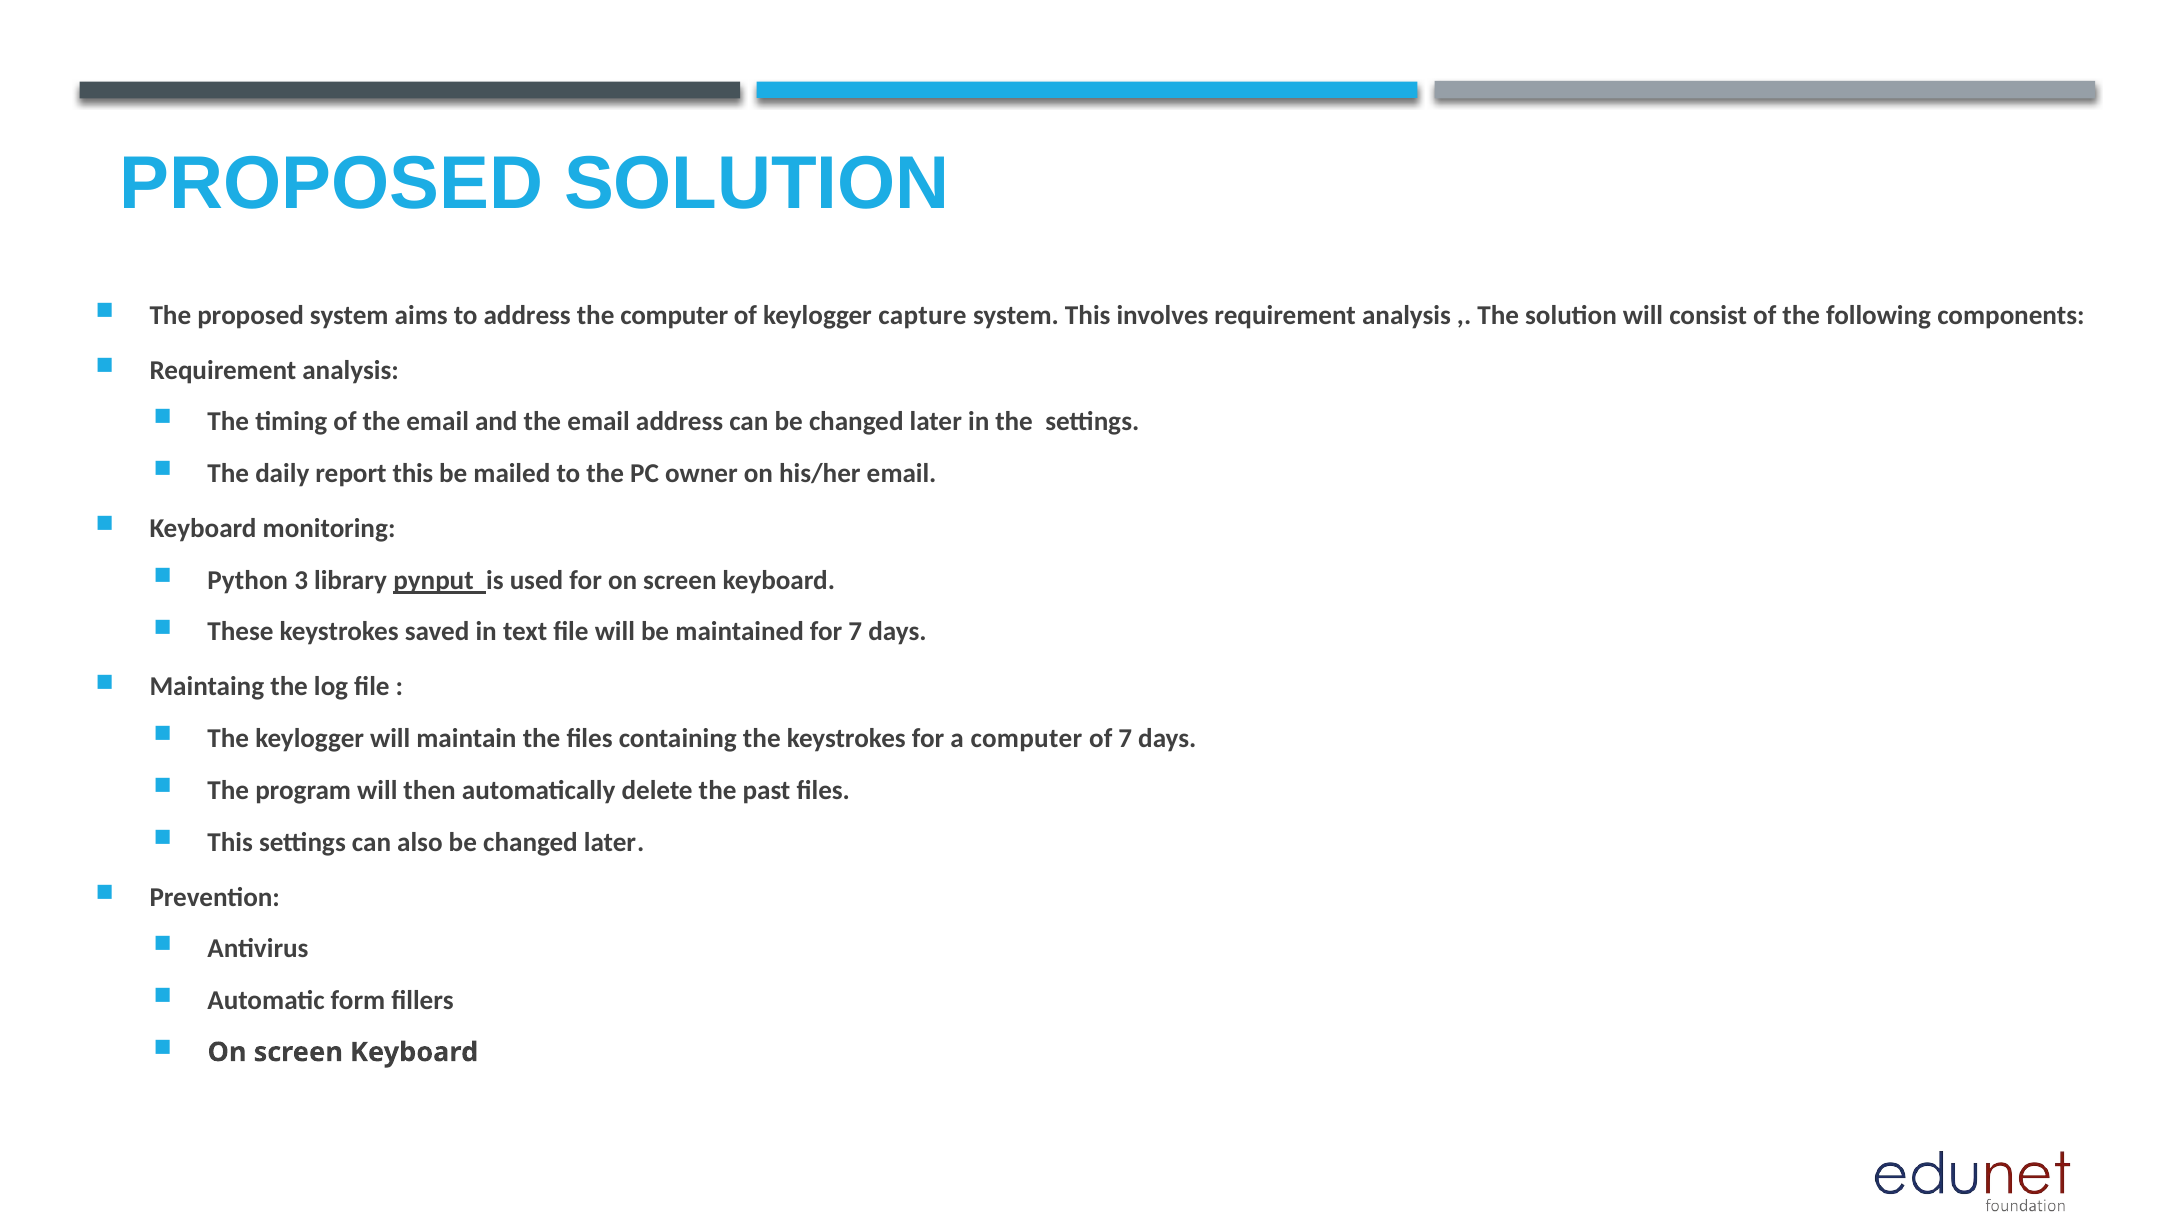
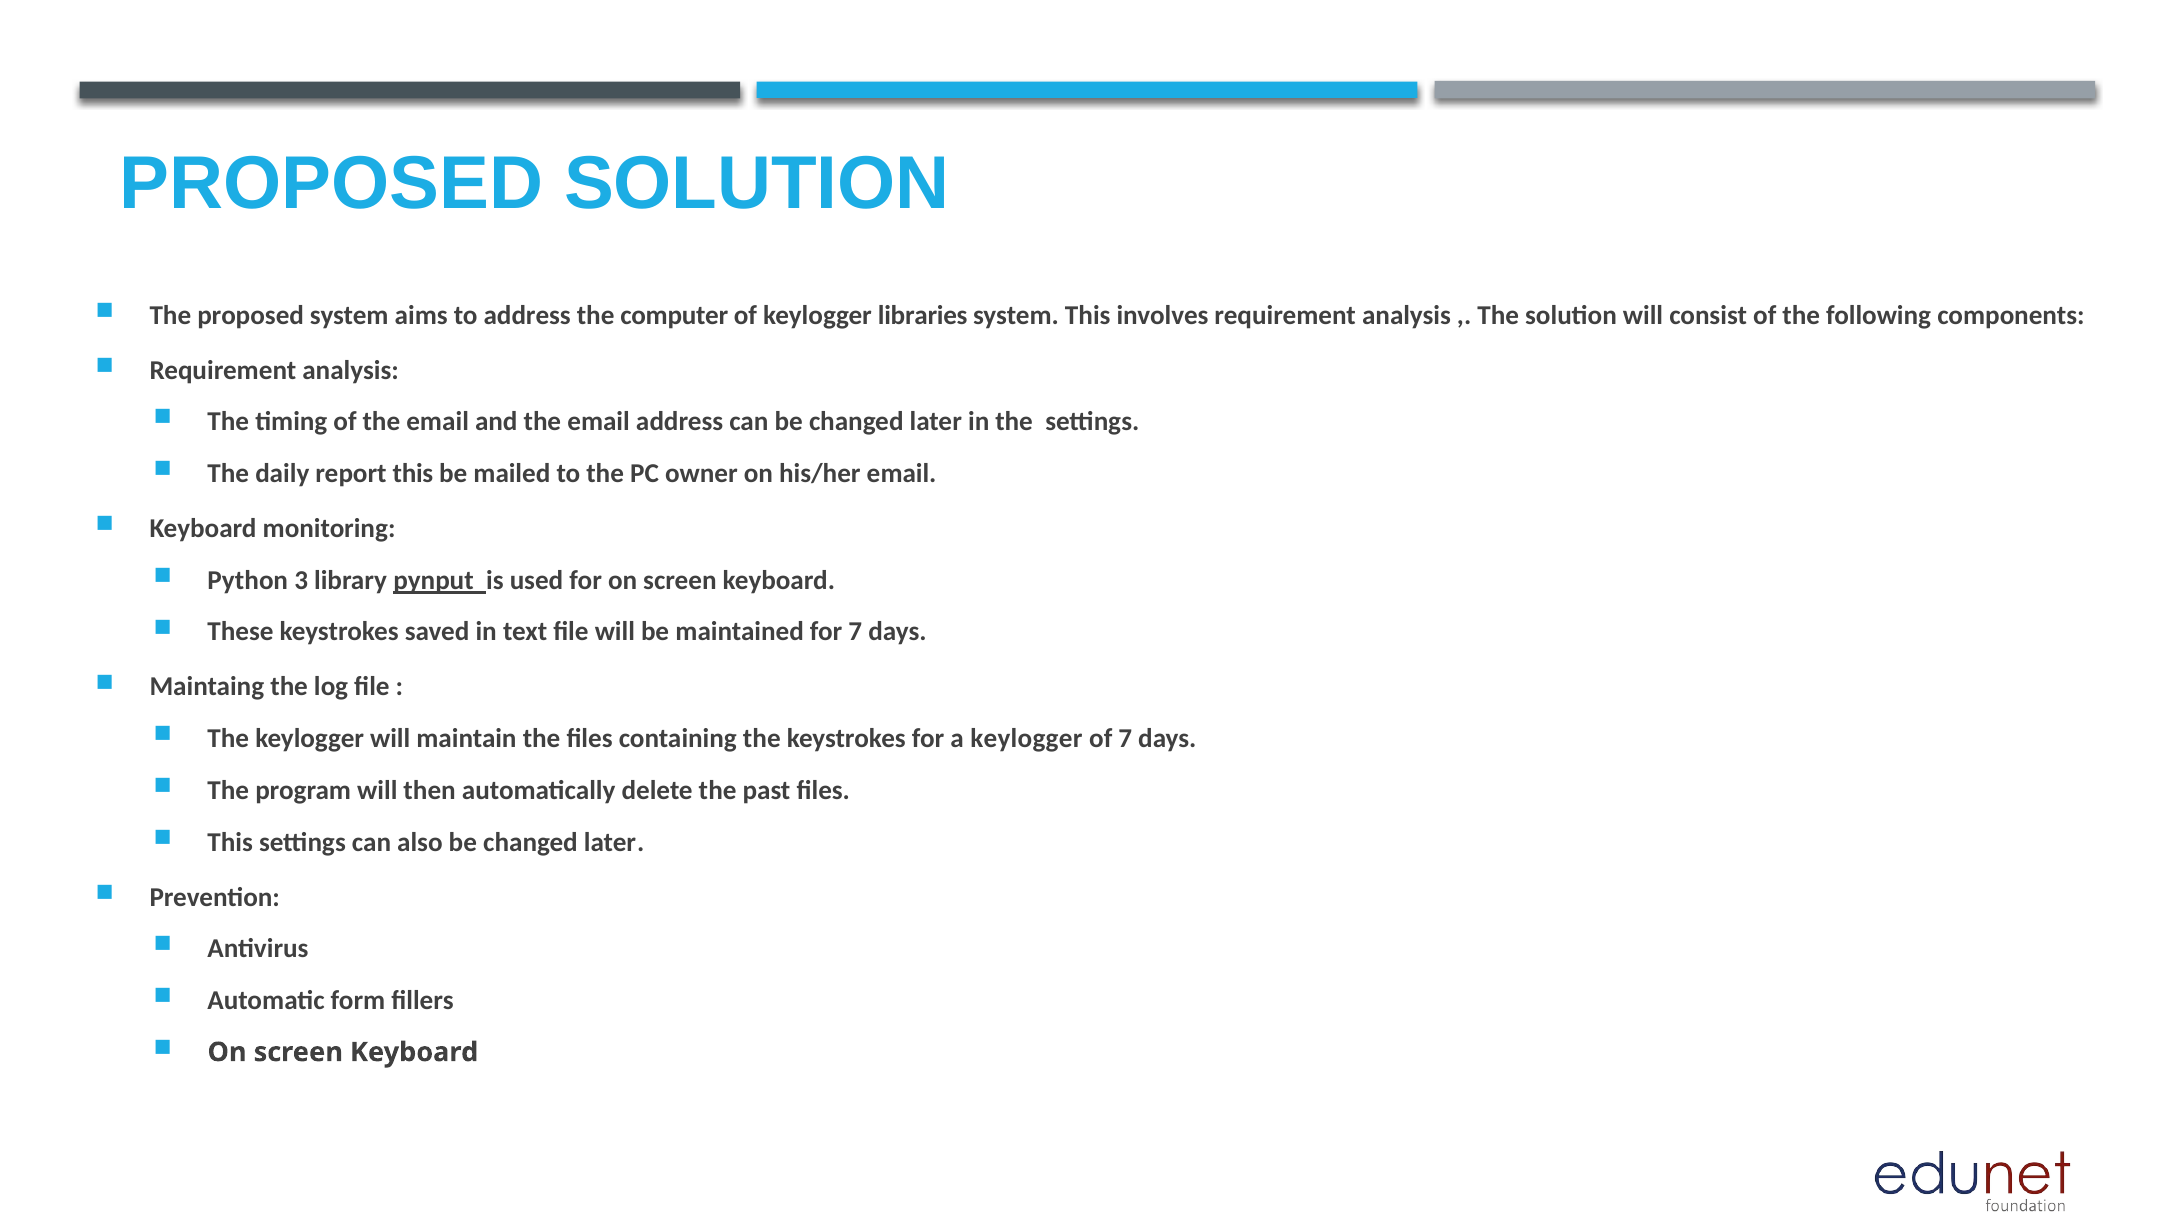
capture: capture -> libraries
a computer: computer -> keylogger
